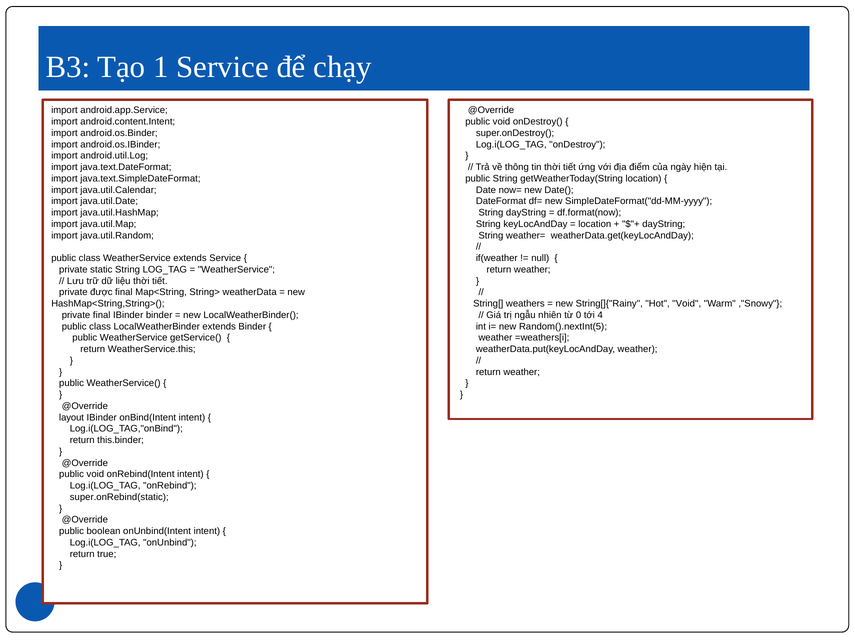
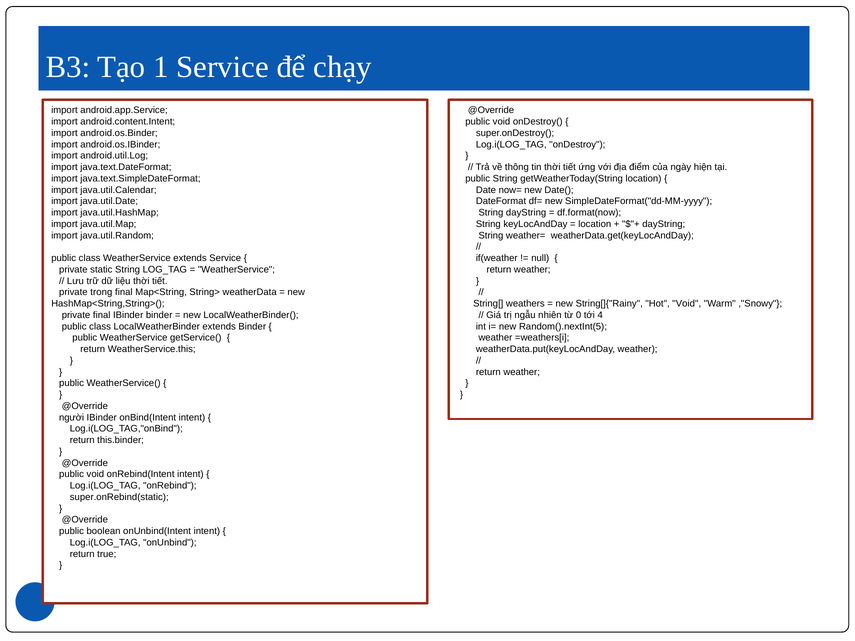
được: được -> trong
layout: layout -> người
